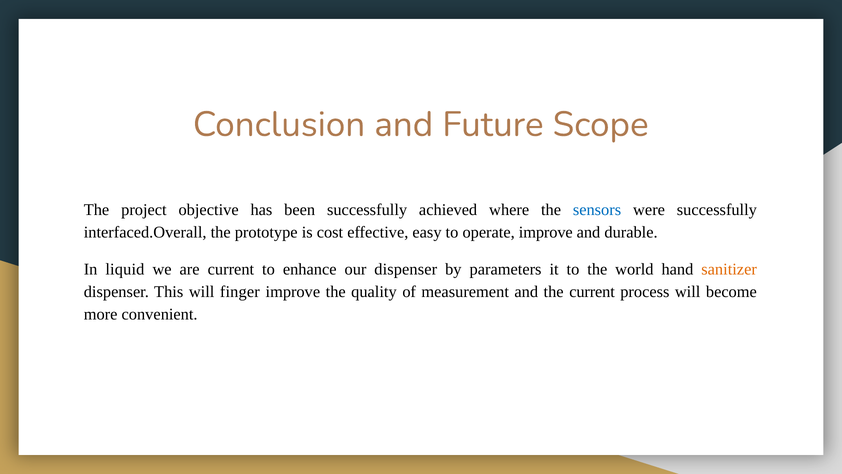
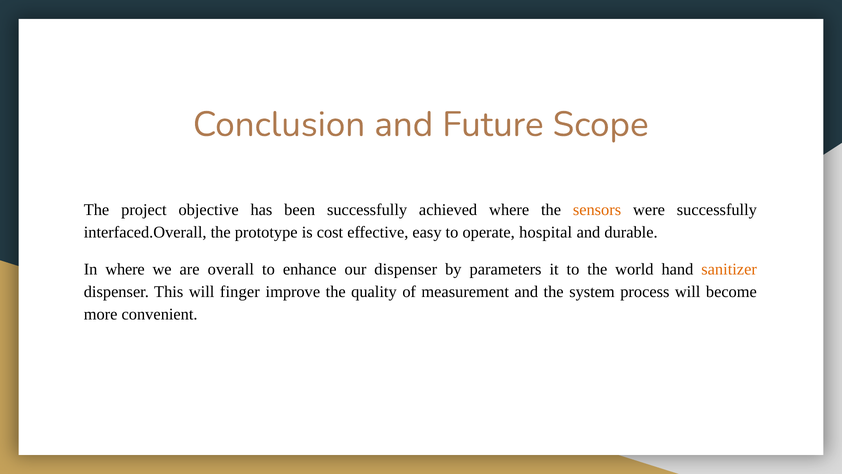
sensors colour: blue -> orange
operate improve: improve -> hospital
In liquid: liquid -> where
are current: current -> overall
the current: current -> system
